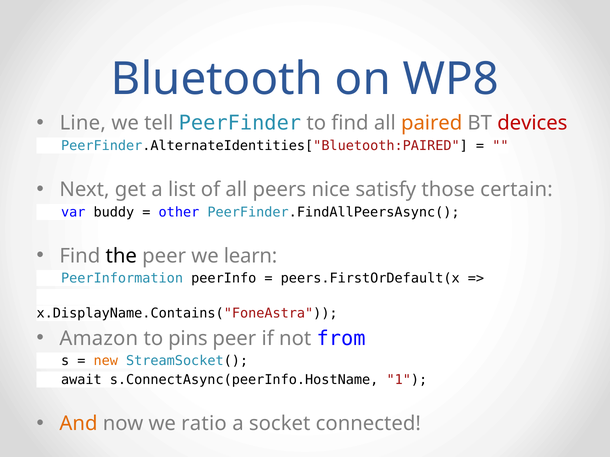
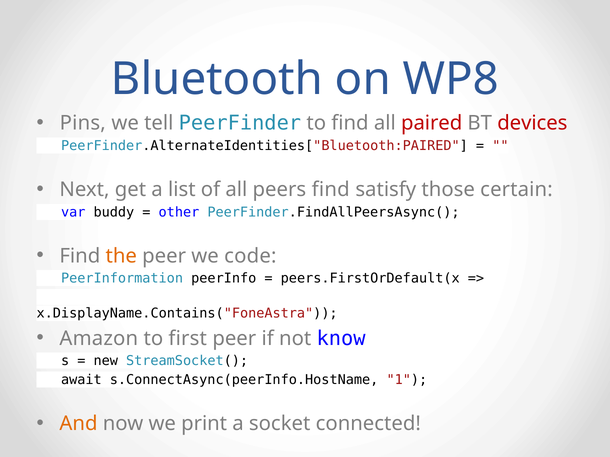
Line: Line -> Pins
paired colour: orange -> red
peers nice: nice -> find
the colour: black -> orange
learn: learn -> code
pins: pins -> first
from: from -> know
new colour: orange -> black
ratio: ratio -> print
